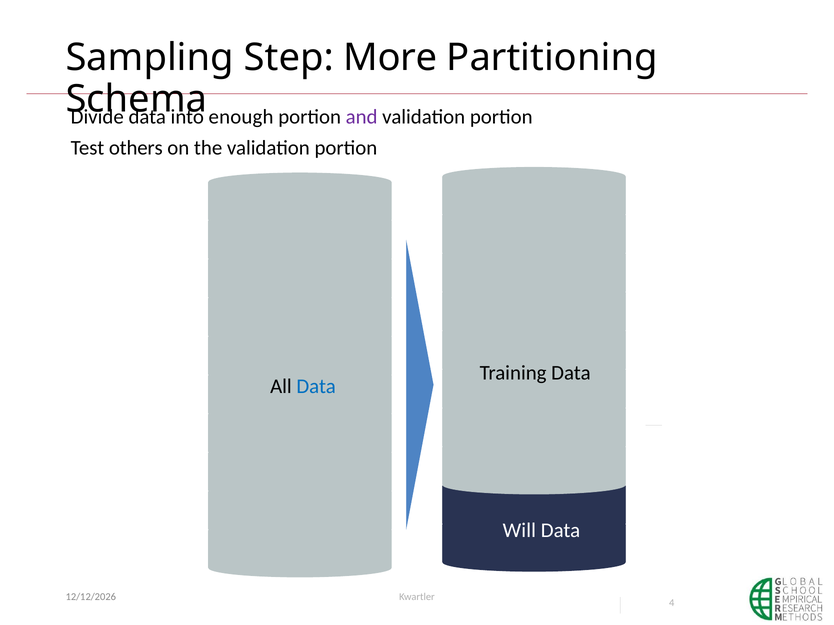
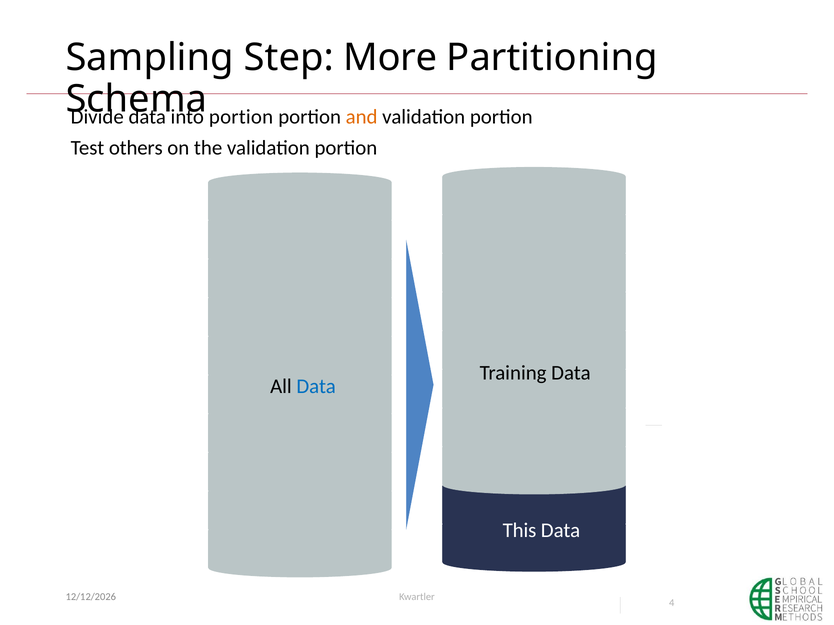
enough at (241, 117): enough -> portion
and colour: purple -> orange
Will: Will -> This
